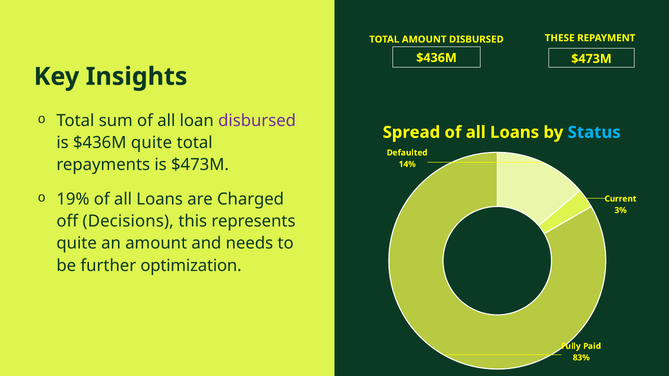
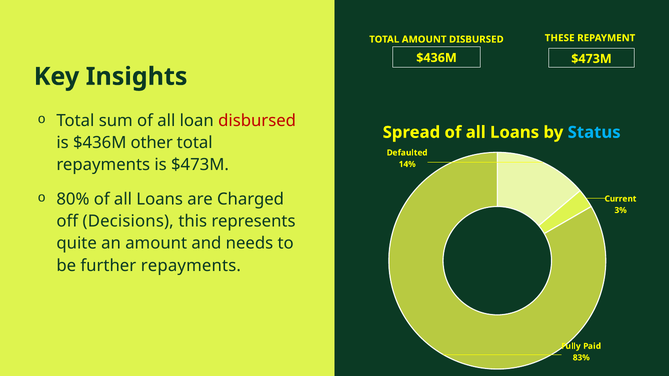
disbursed at (257, 121) colour: purple -> red
$436M quite: quite -> other
19%: 19% -> 80%
further optimization: optimization -> repayments
